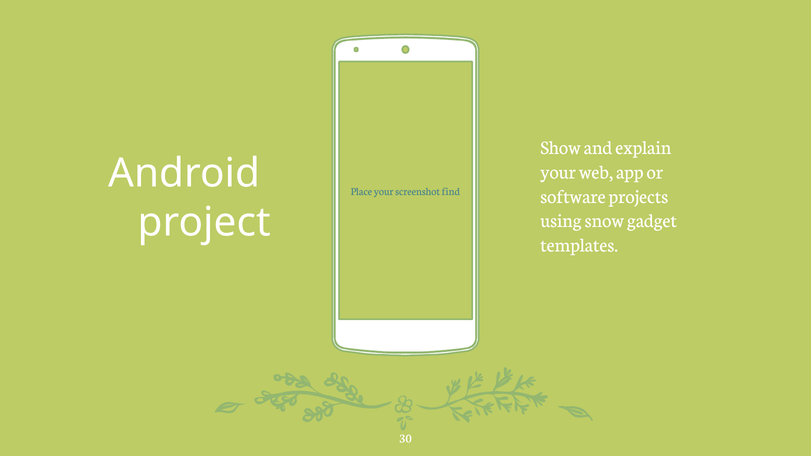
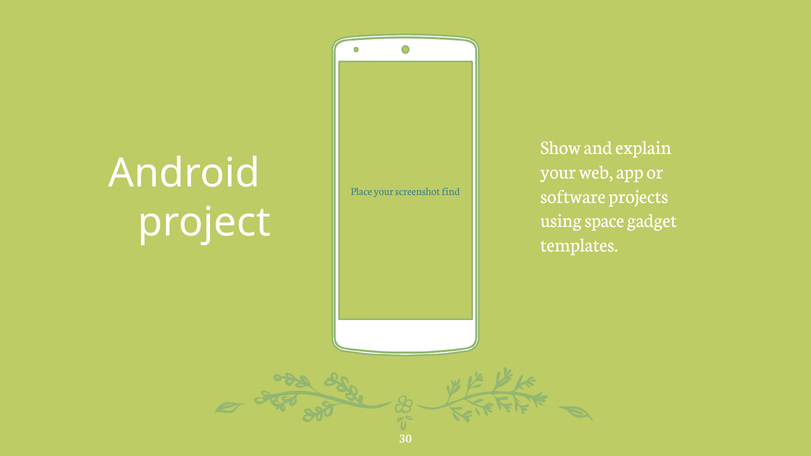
snow: snow -> space
